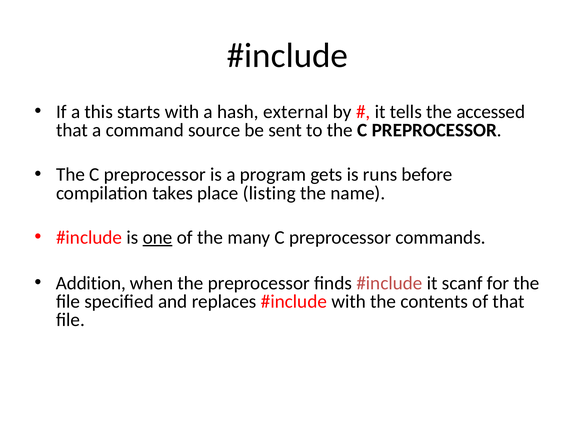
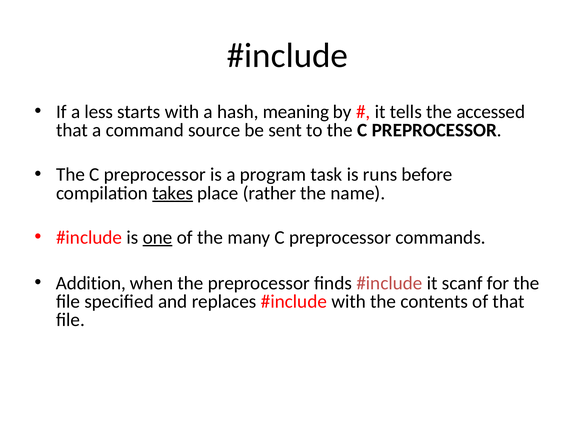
this: this -> less
external: external -> meaning
gets: gets -> task
takes underline: none -> present
listing: listing -> rather
